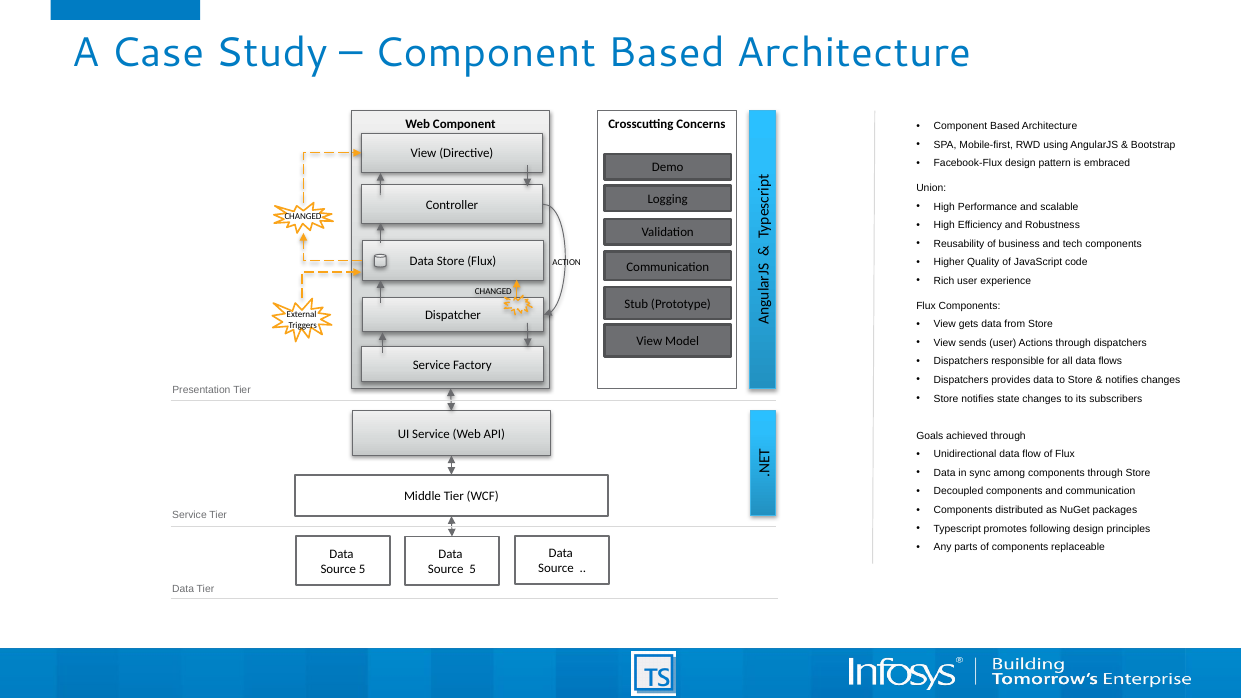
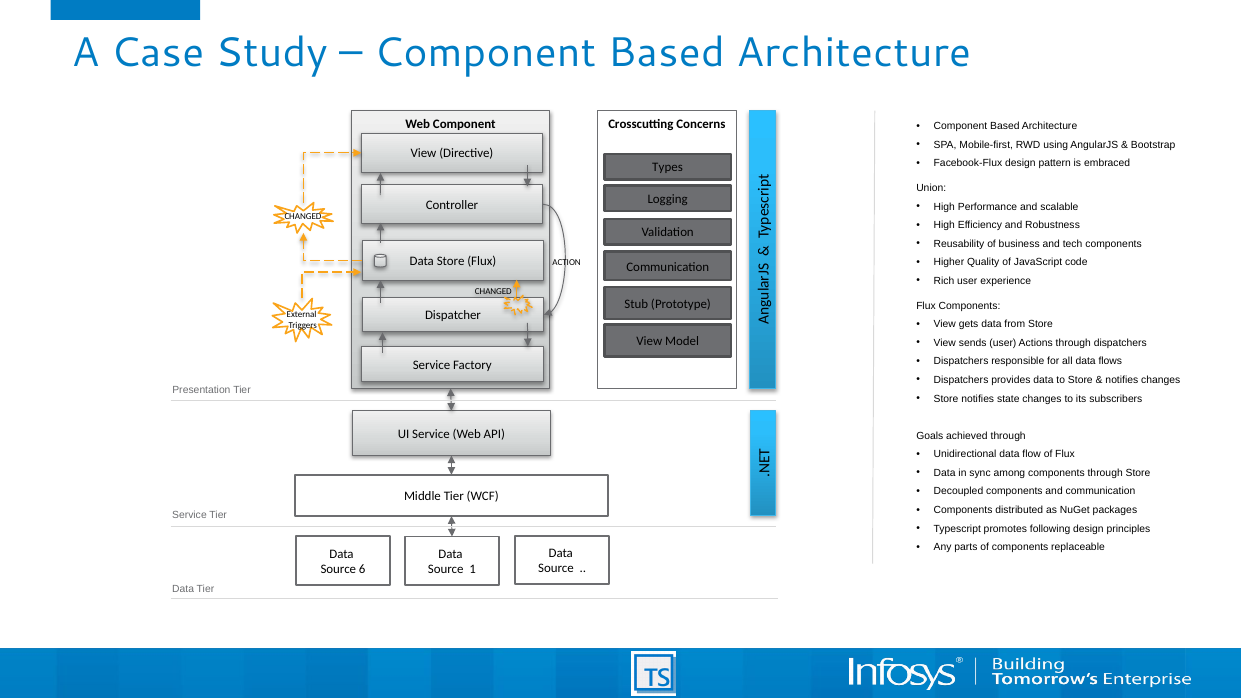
Demo: Demo -> Types
5 at (362, 570): 5 -> 6
5 at (473, 570): 5 -> 1
